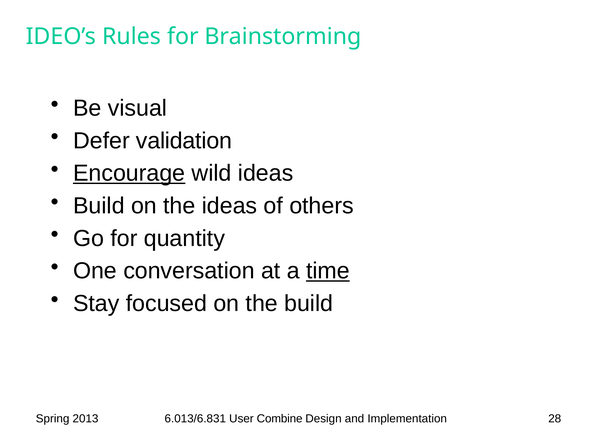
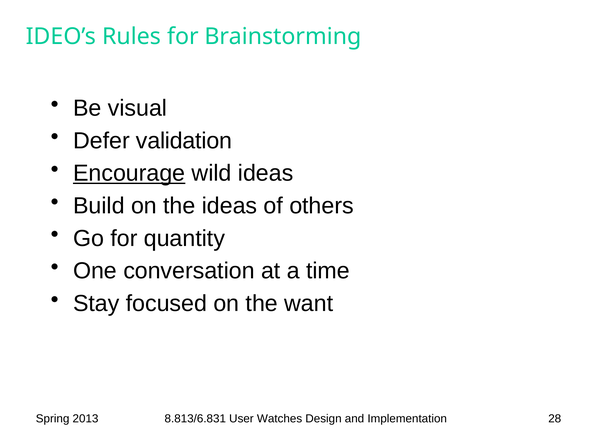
time underline: present -> none
the build: build -> want
6.013/6.831: 6.013/6.831 -> 8.813/6.831
Combine: Combine -> Watches
